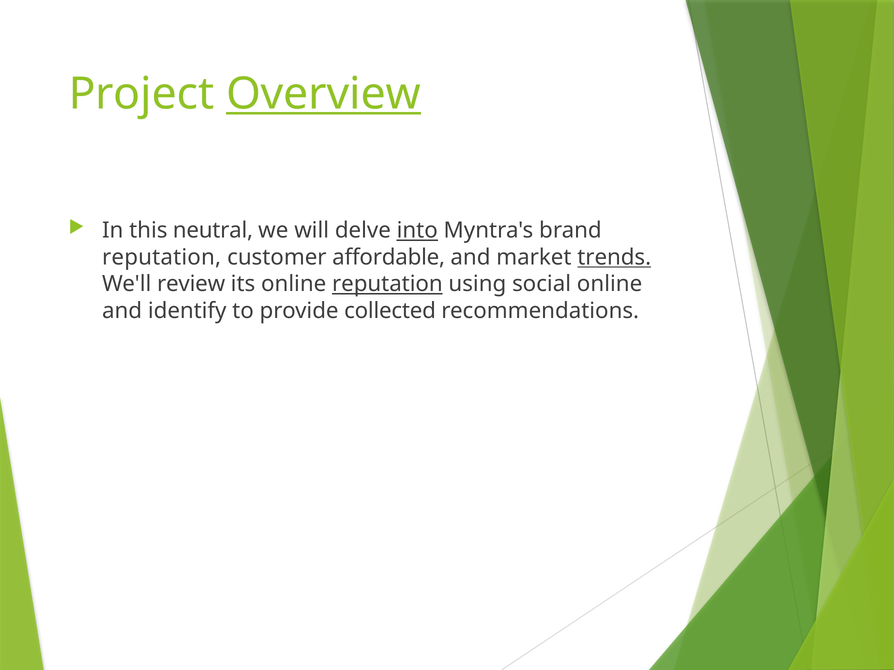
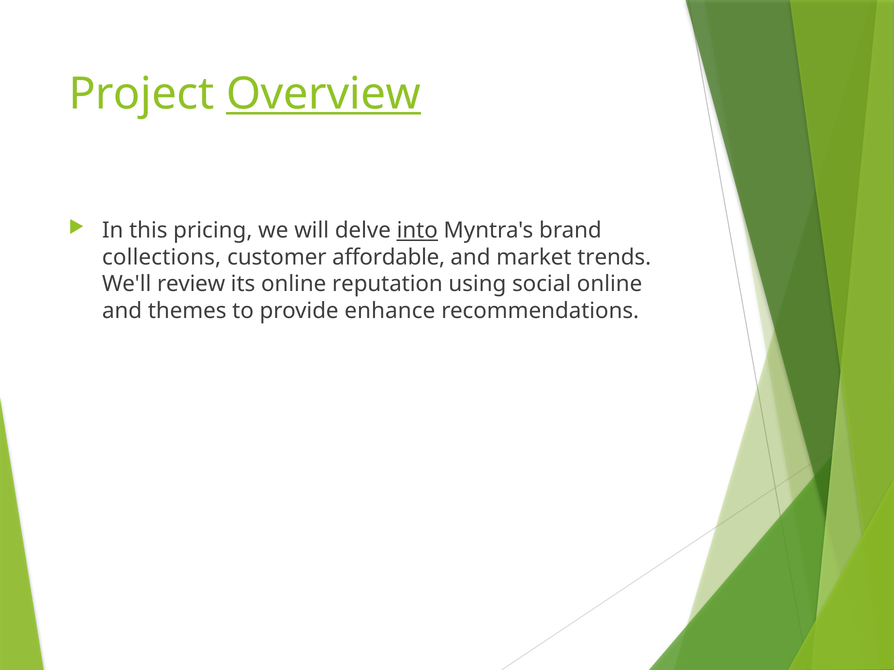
neutral: neutral -> pricing
reputation at (162, 258): reputation -> collections
trends underline: present -> none
reputation at (387, 284) underline: present -> none
identify: identify -> themes
collected: collected -> enhance
